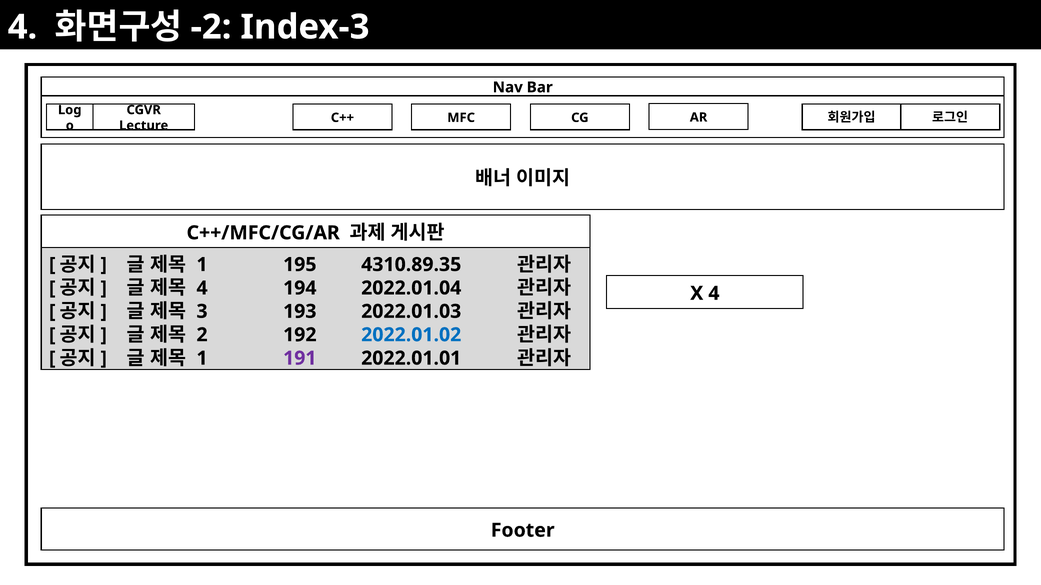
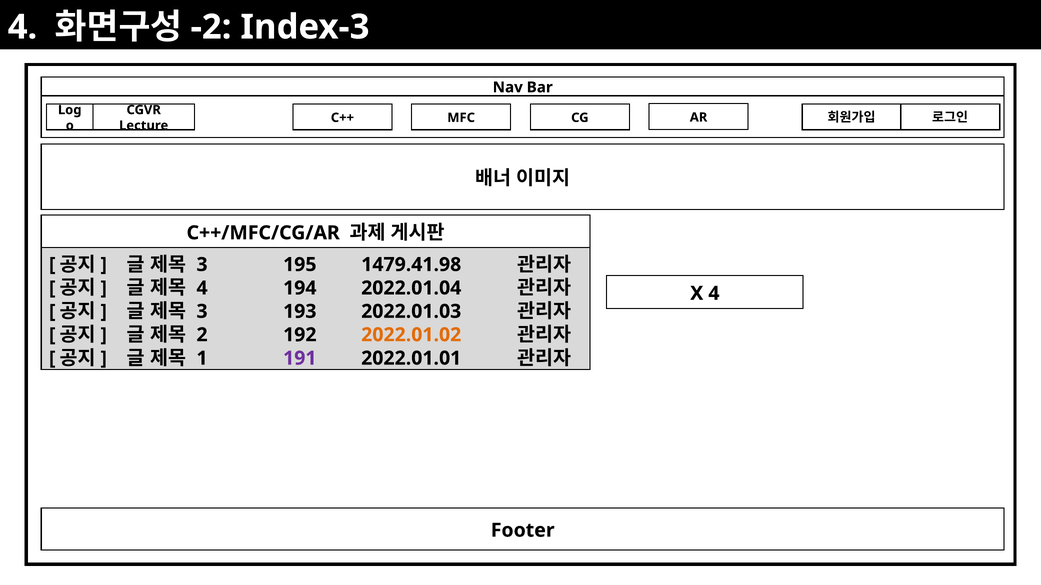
1 at (202, 265): 1 -> 3
4310.89.35: 4310.89.35 -> 1479.41.98
2022.01.02 colour: blue -> orange
